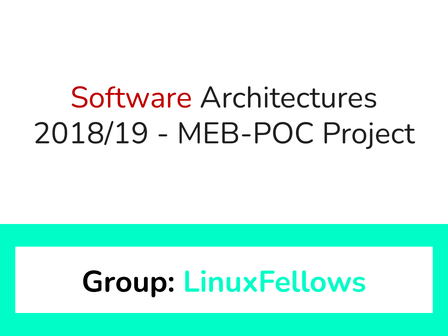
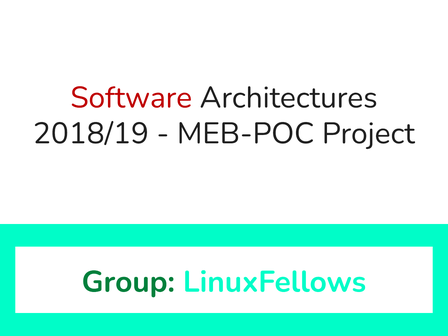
Group colour: black -> green
